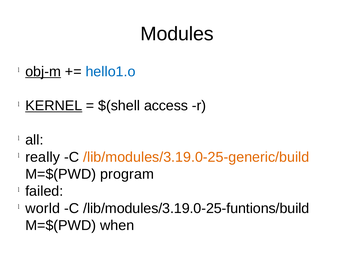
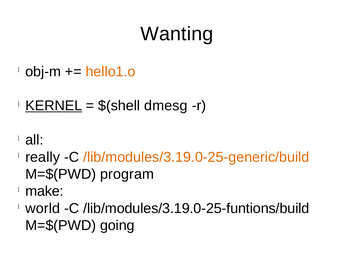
Modules: Modules -> Wanting
obj-m underline: present -> none
hello1.o colour: blue -> orange
access: access -> dmesg
failed: failed -> make
when: when -> going
